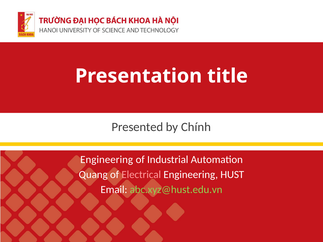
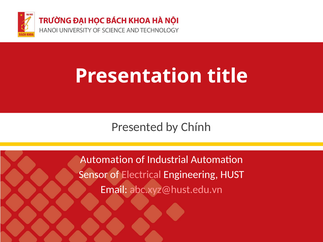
Engineering at (107, 160): Engineering -> Automation
Quang: Quang -> Sensor
abc.xyz@hust.edu.vn colour: light green -> pink
